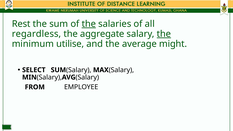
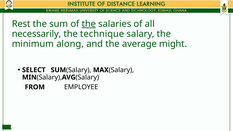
regardless: regardless -> necessarily
aggregate: aggregate -> technique
the at (164, 34) underline: present -> none
utilise: utilise -> along
